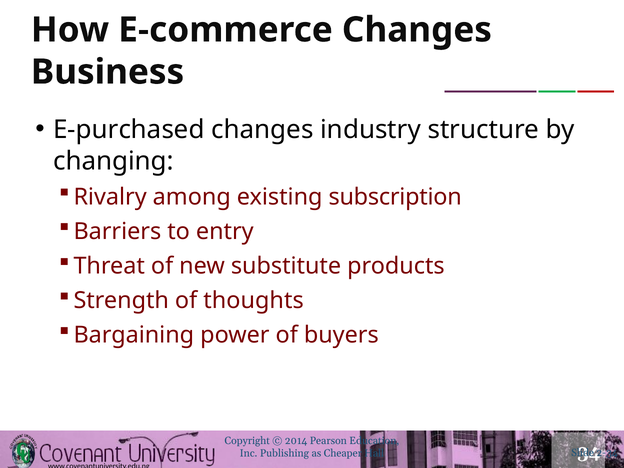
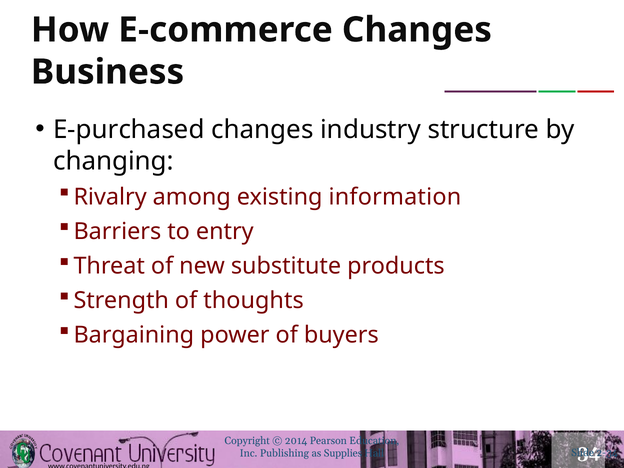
subscription: subscription -> information
Cheaper: Cheaper -> Supplies
